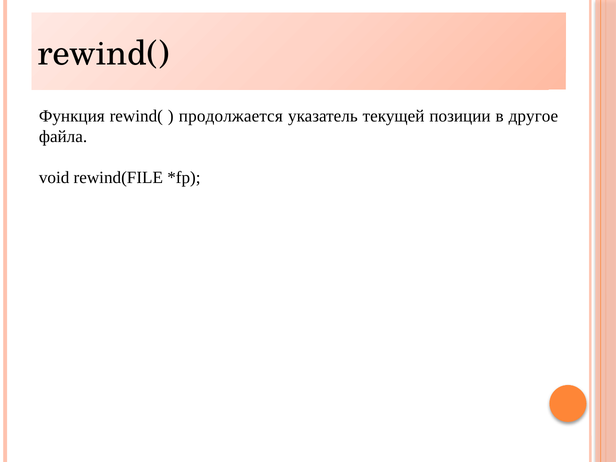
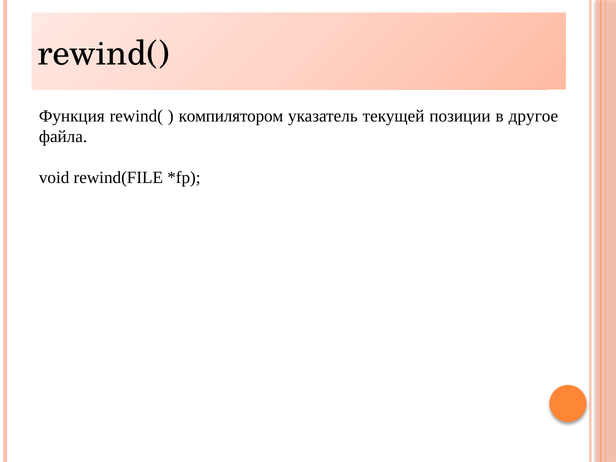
продолжается: продолжается -> компилятором
